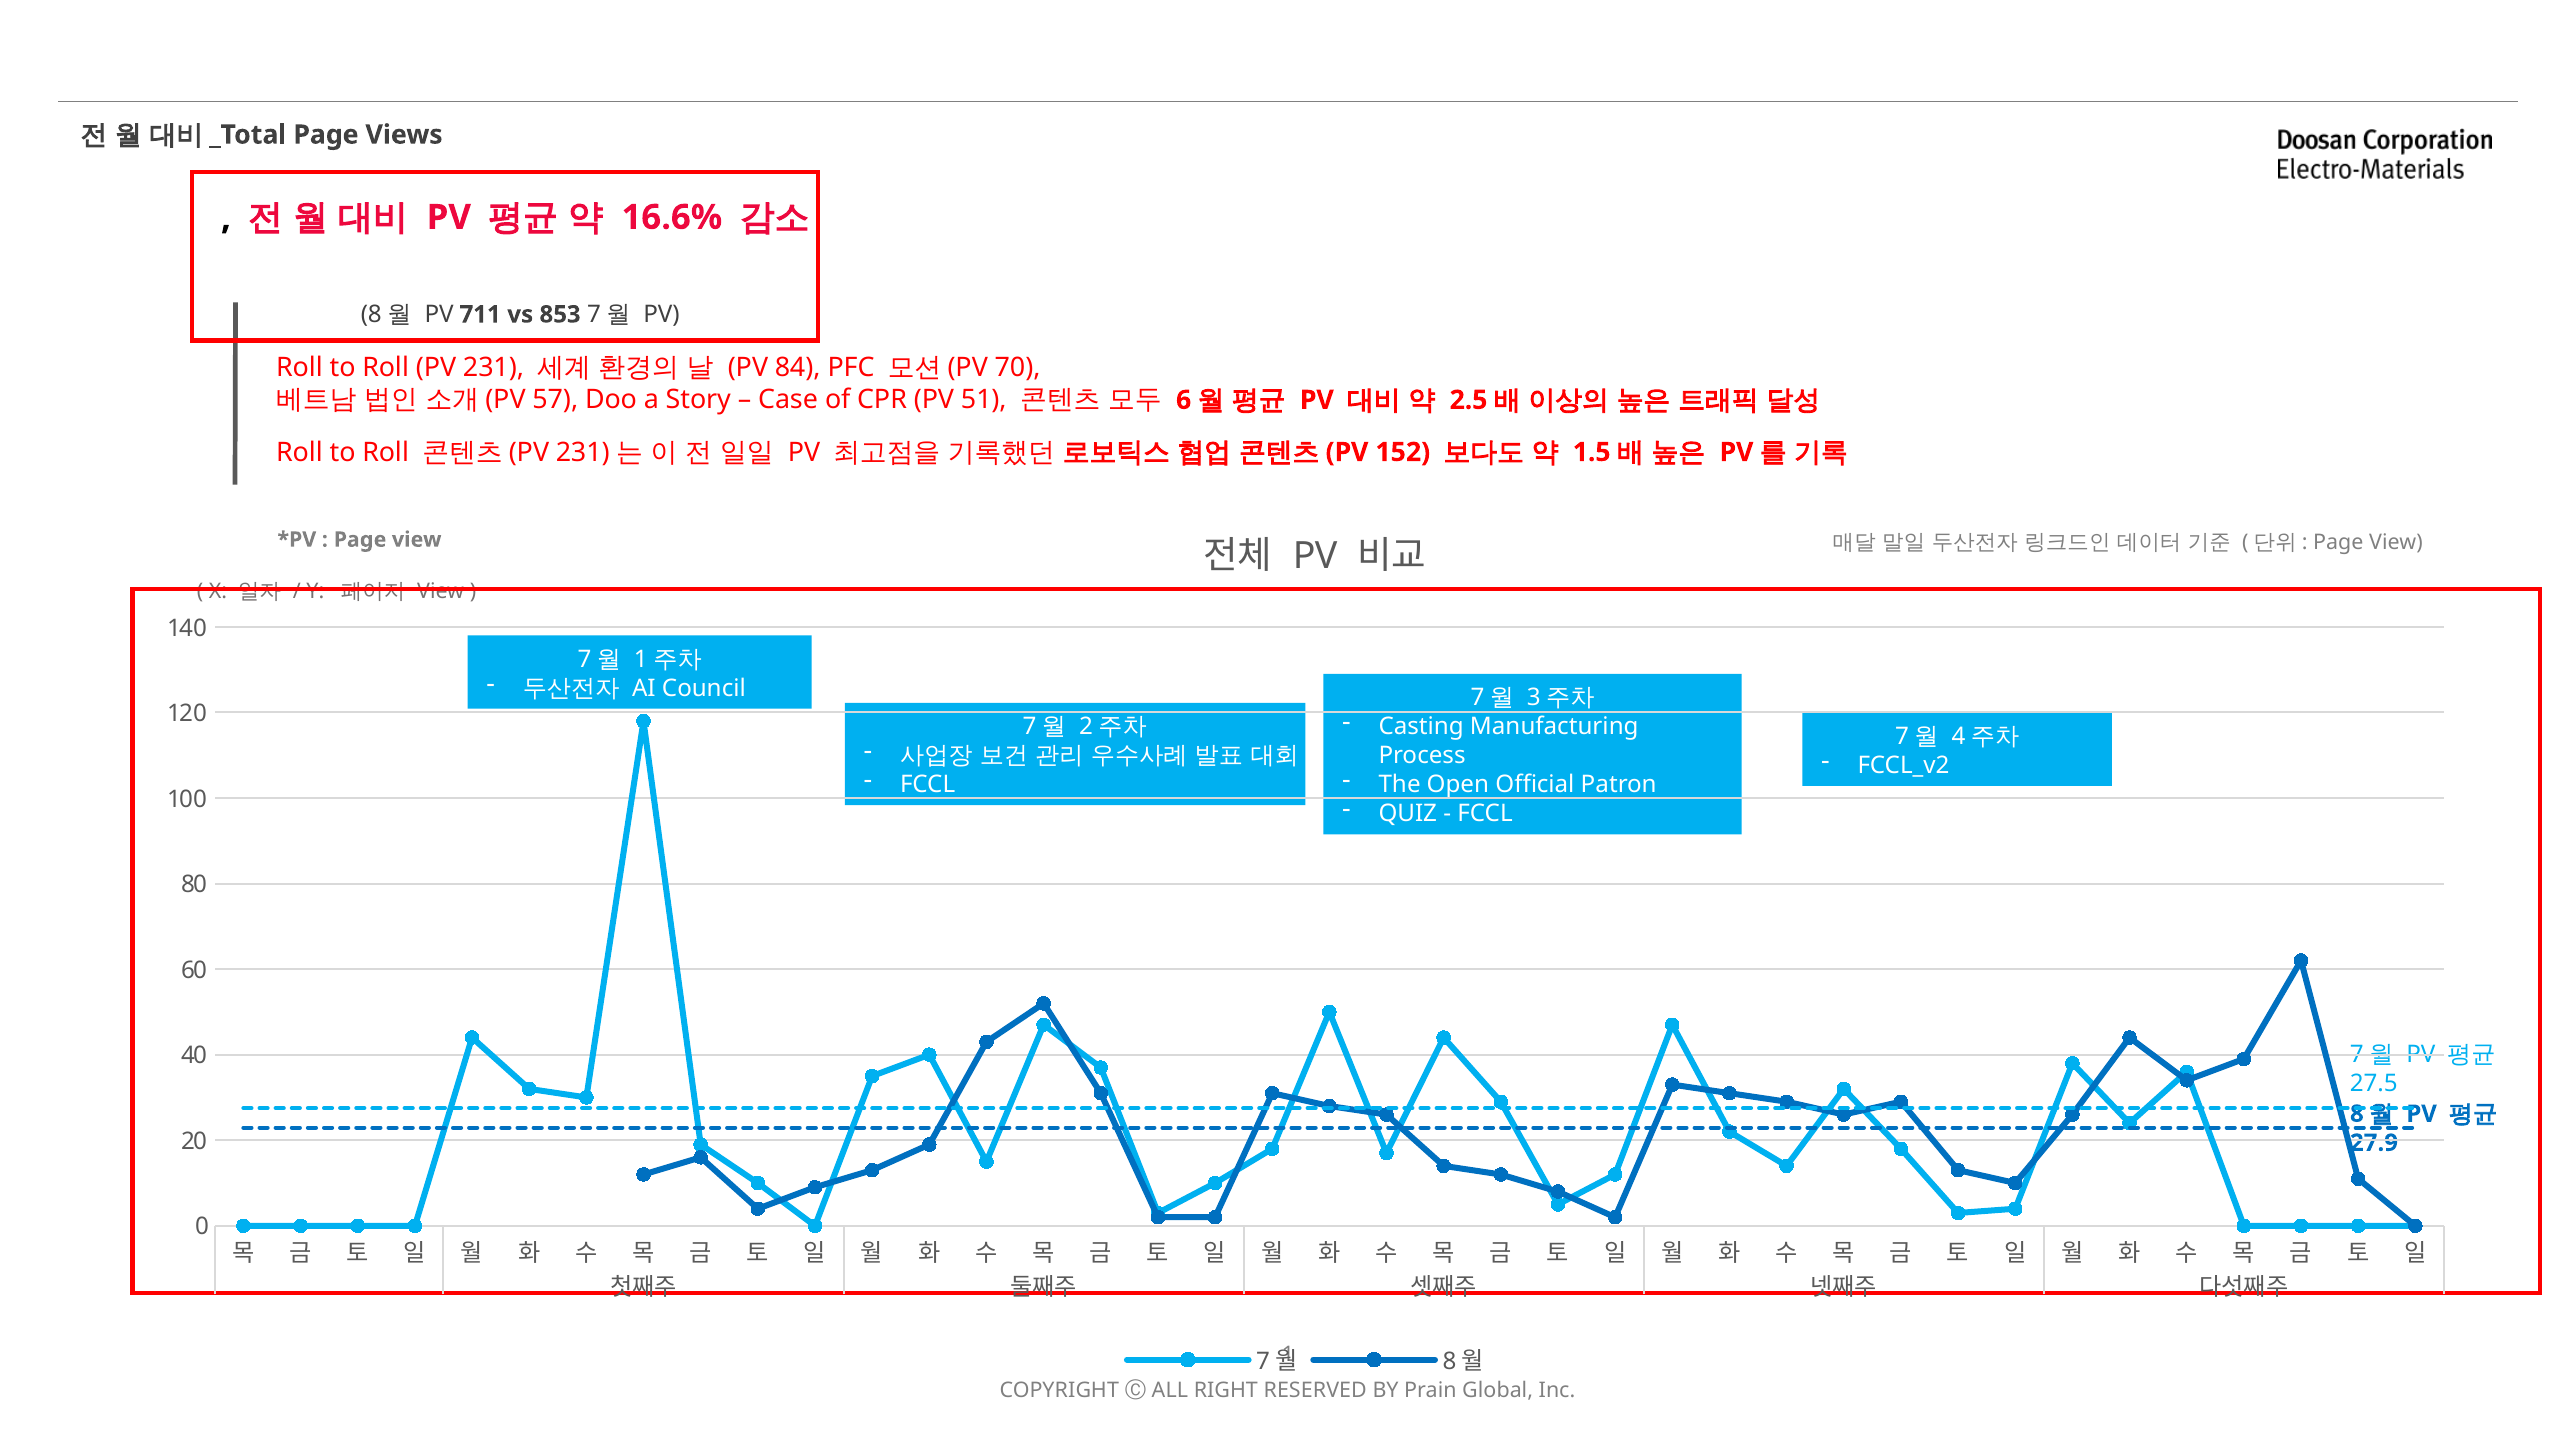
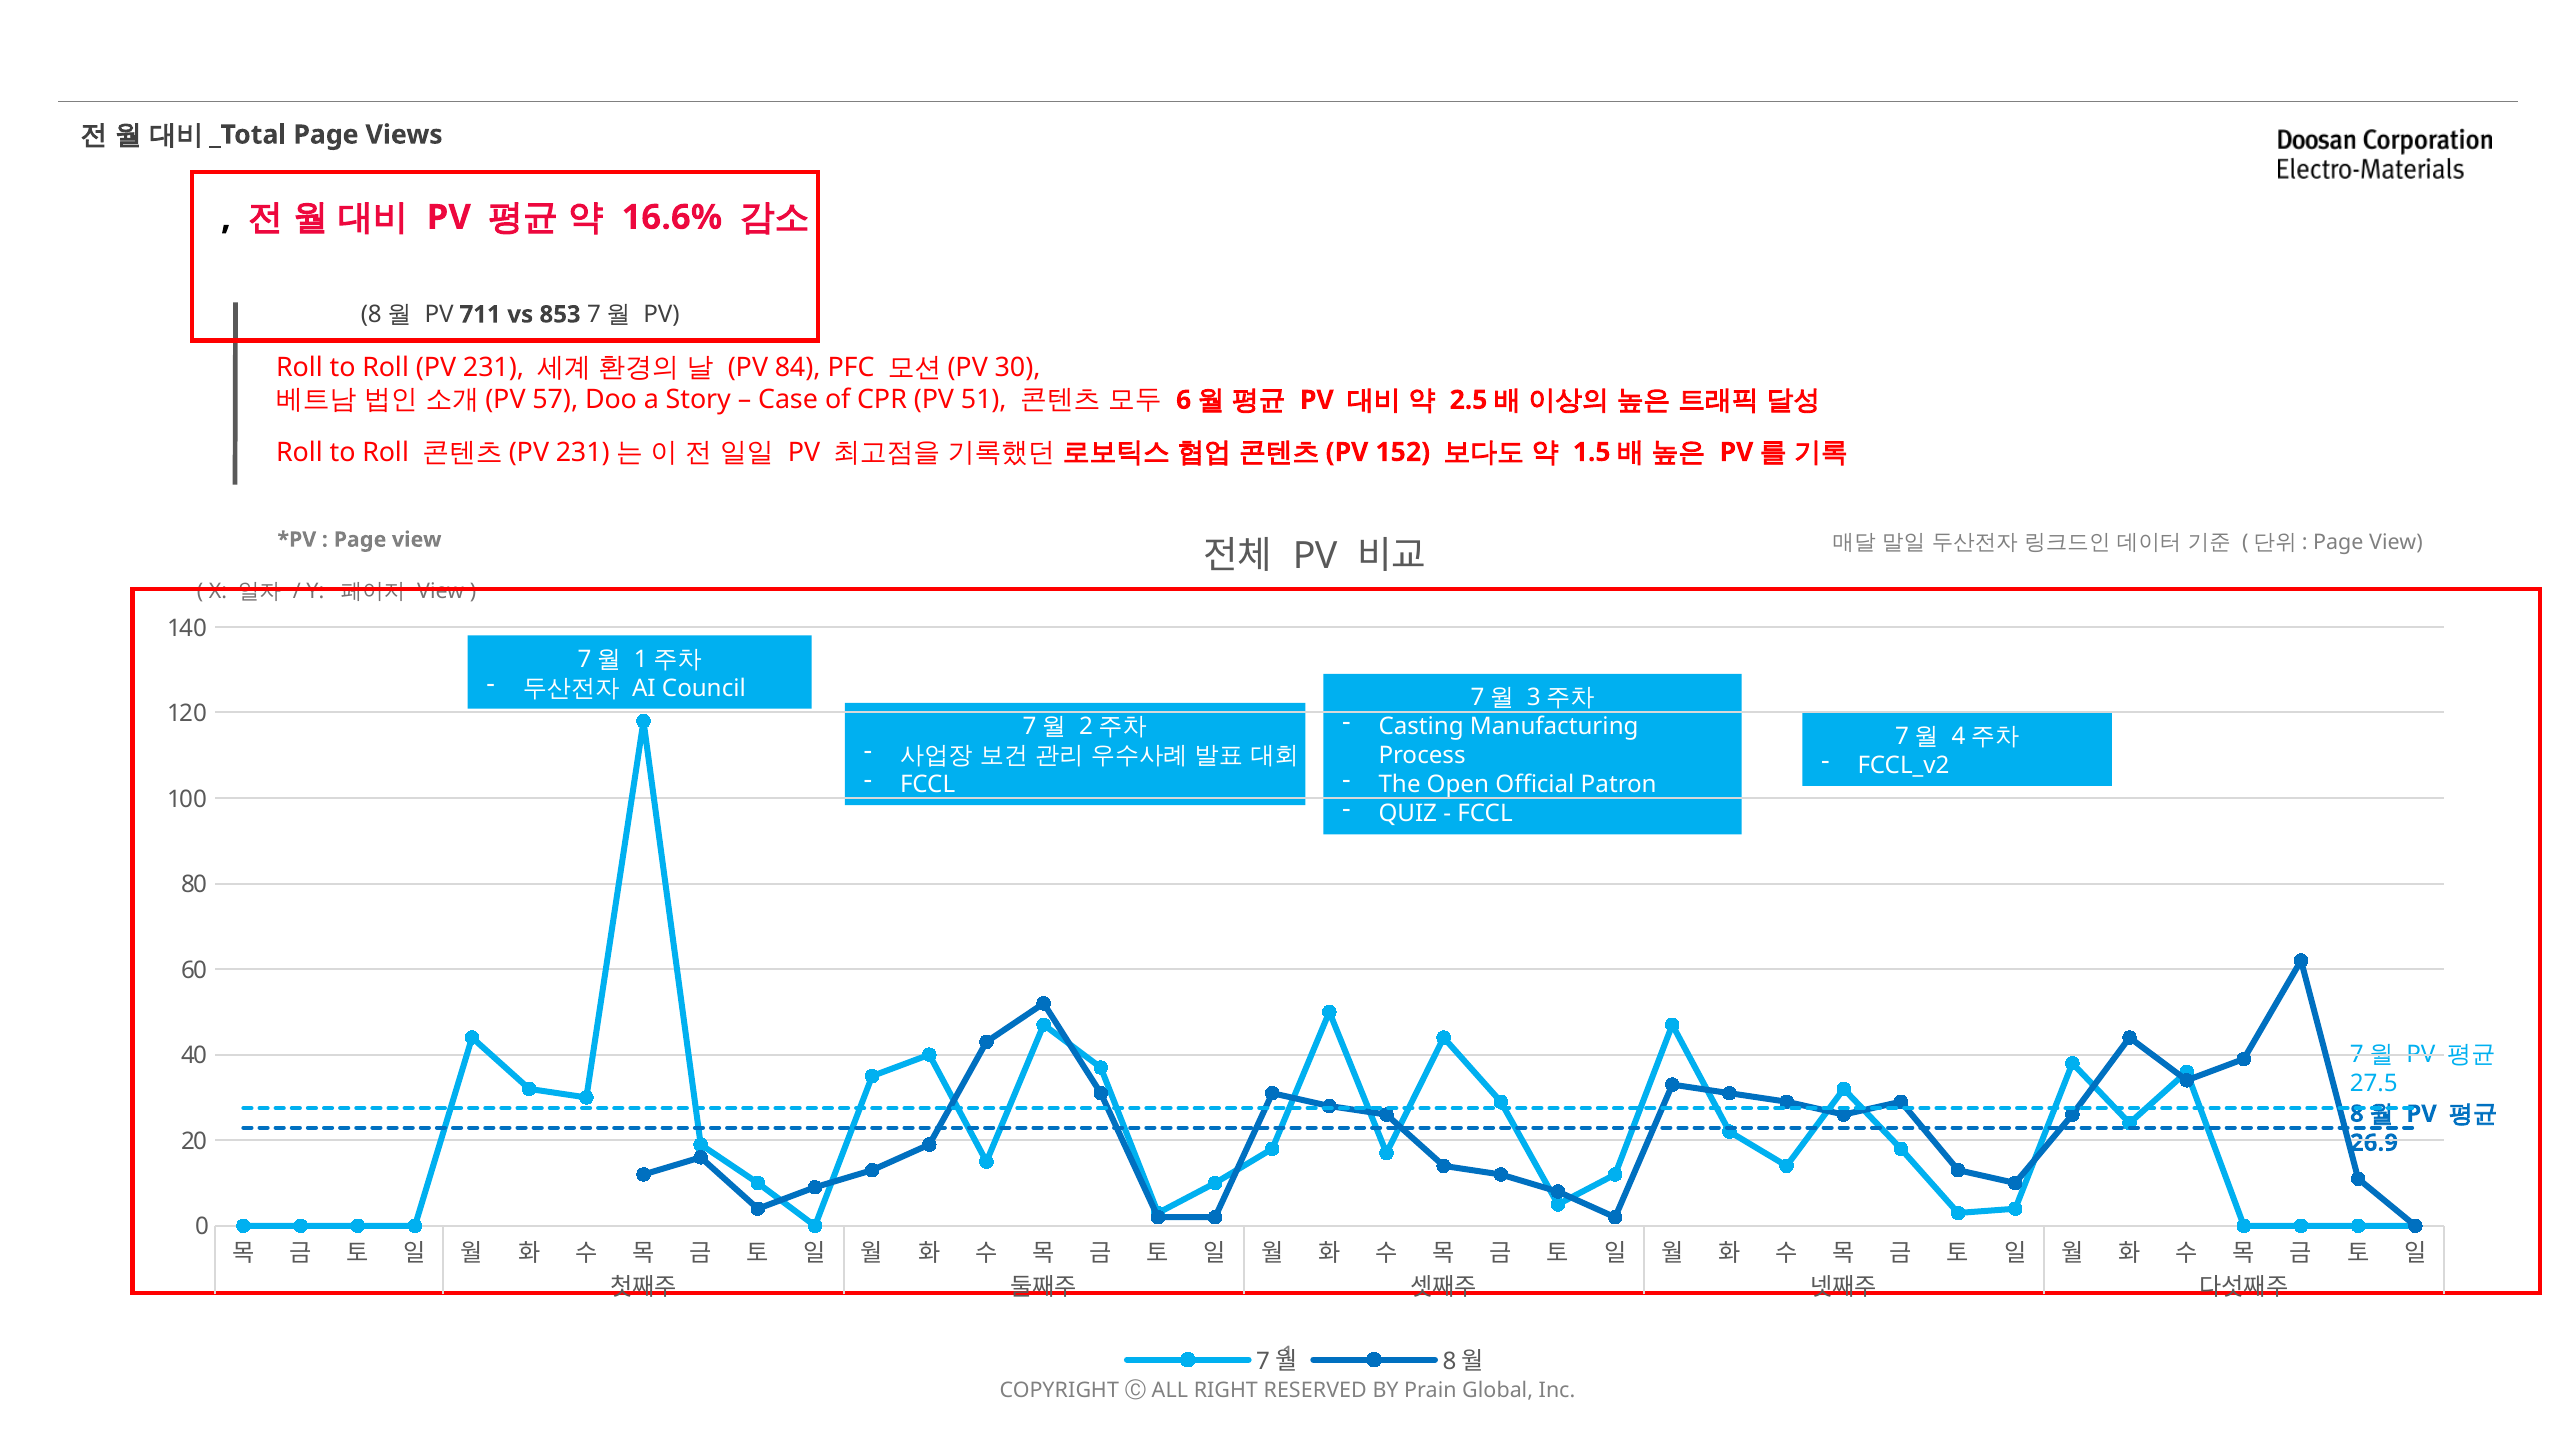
70: 70 -> 30
27.9: 27.9 -> 26.9
